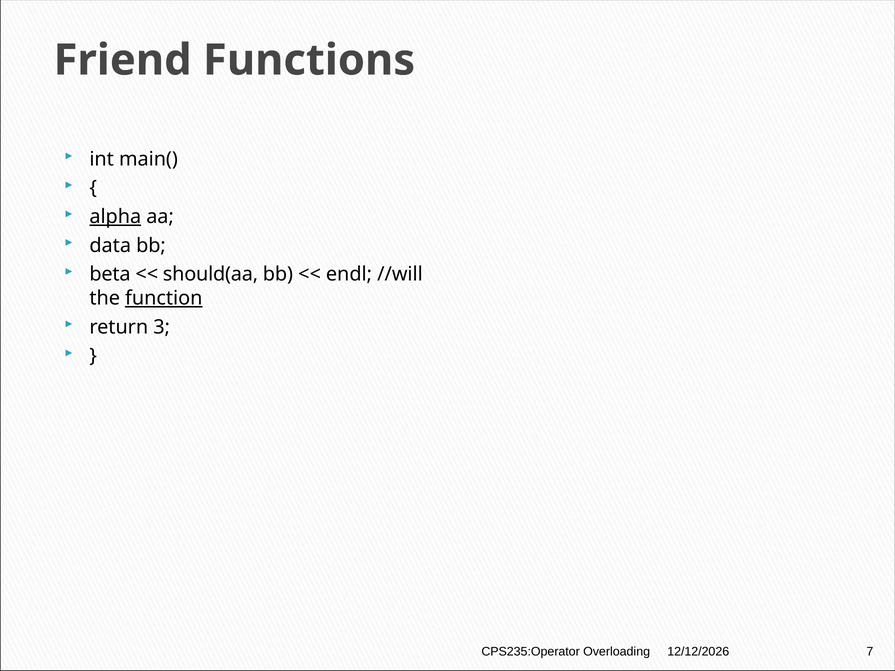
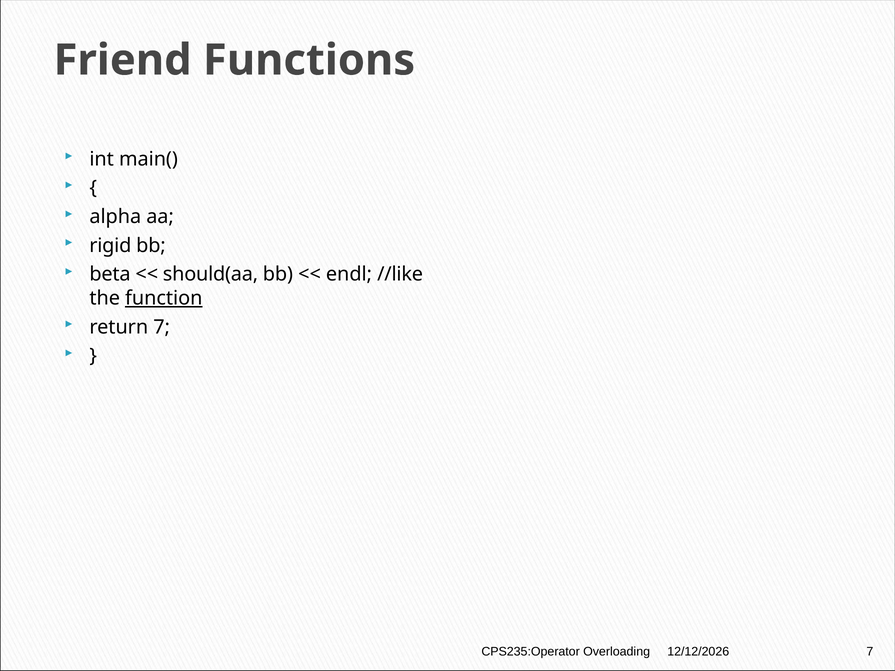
alpha underline: present -> none
data: data -> rigid
//will: //will -> //like
return 3: 3 -> 7
